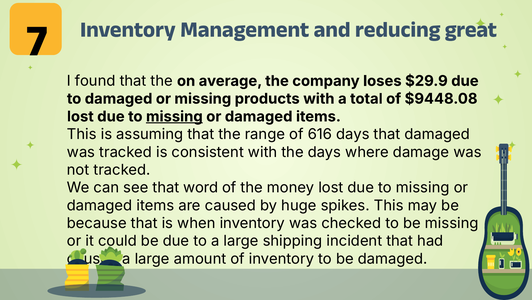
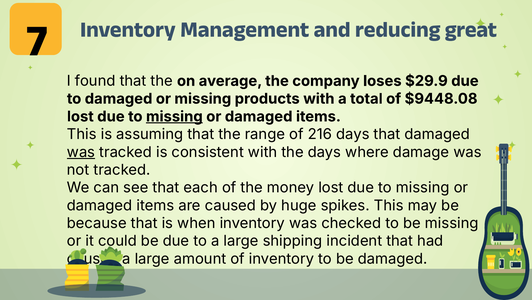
616: 616 -> 216
was at (81, 152) underline: none -> present
word: word -> each
